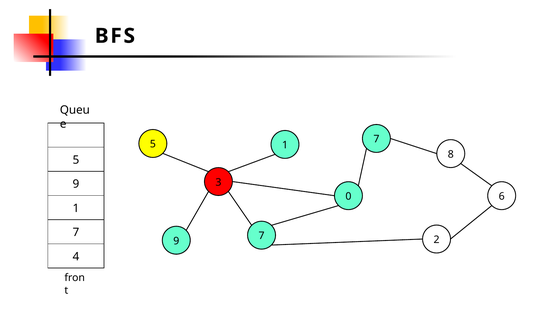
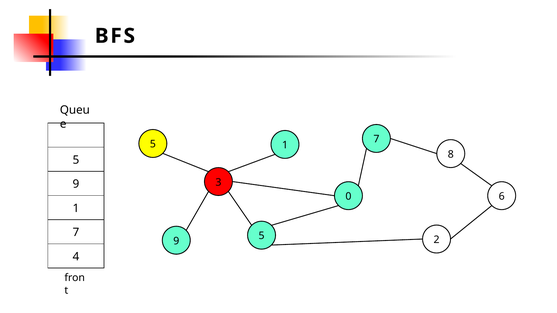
9 7: 7 -> 5
